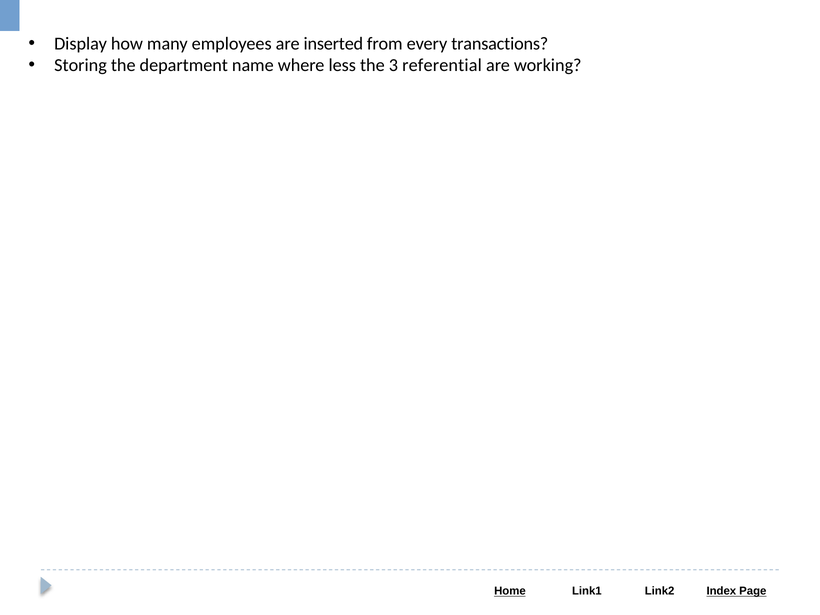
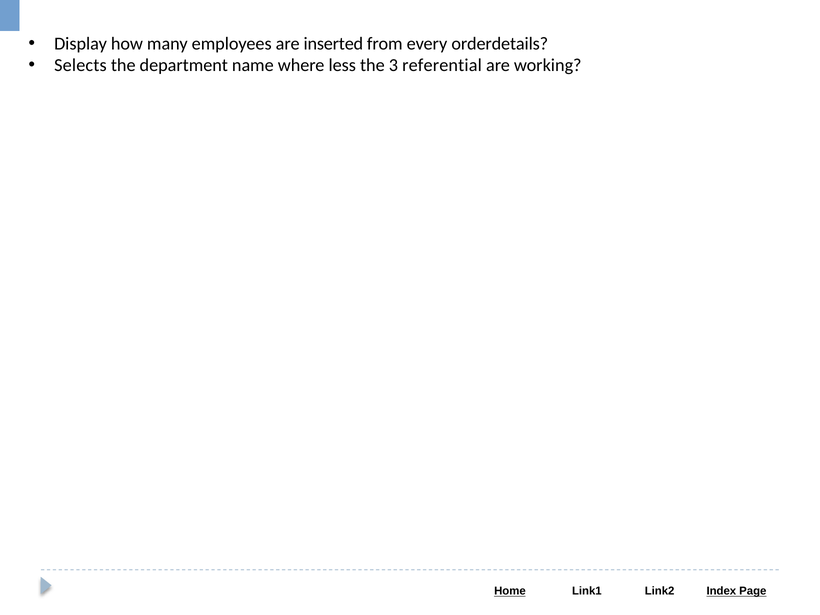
transactions: transactions -> orderdetails
Storing: Storing -> Selects
